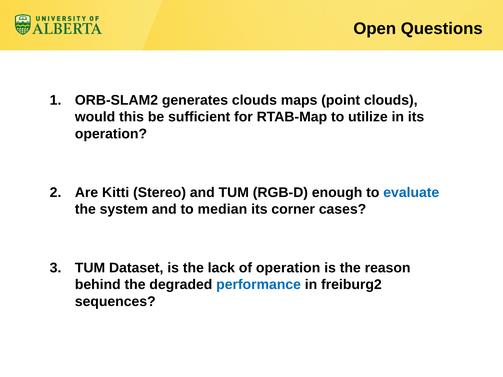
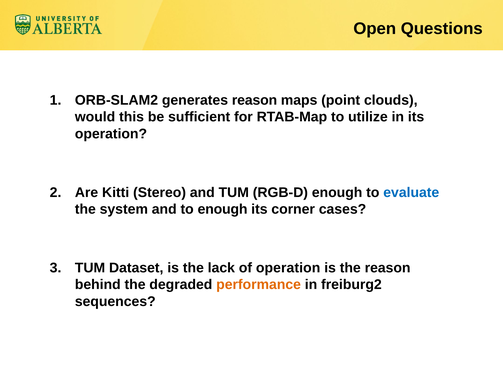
generates clouds: clouds -> reason
to median: median -> enough
performance colour: blue -> orange
